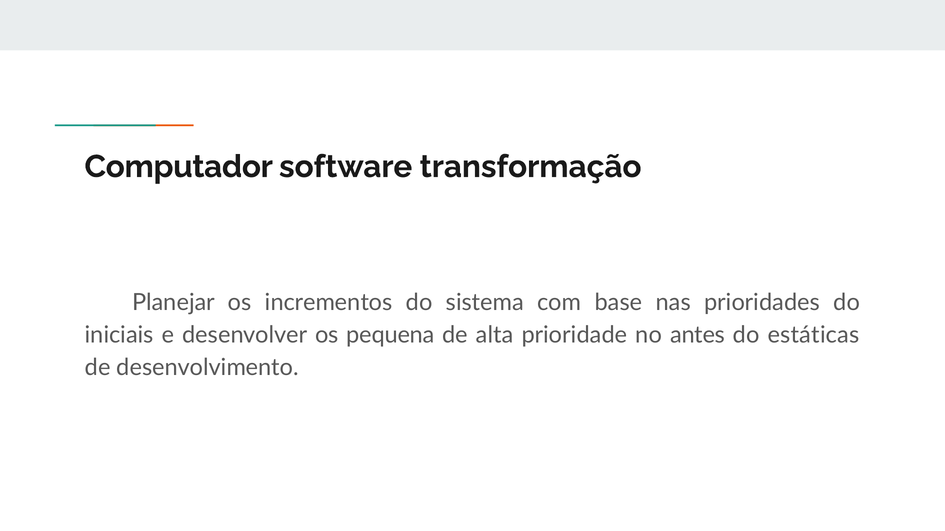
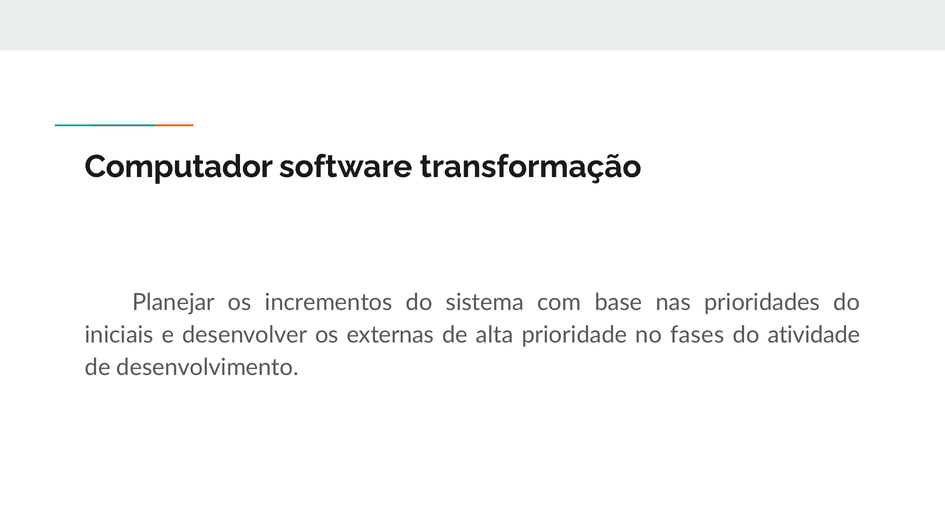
pequena: pequena -> externas
antes: antes -> fases
estáticas: estáticas -> atividade
